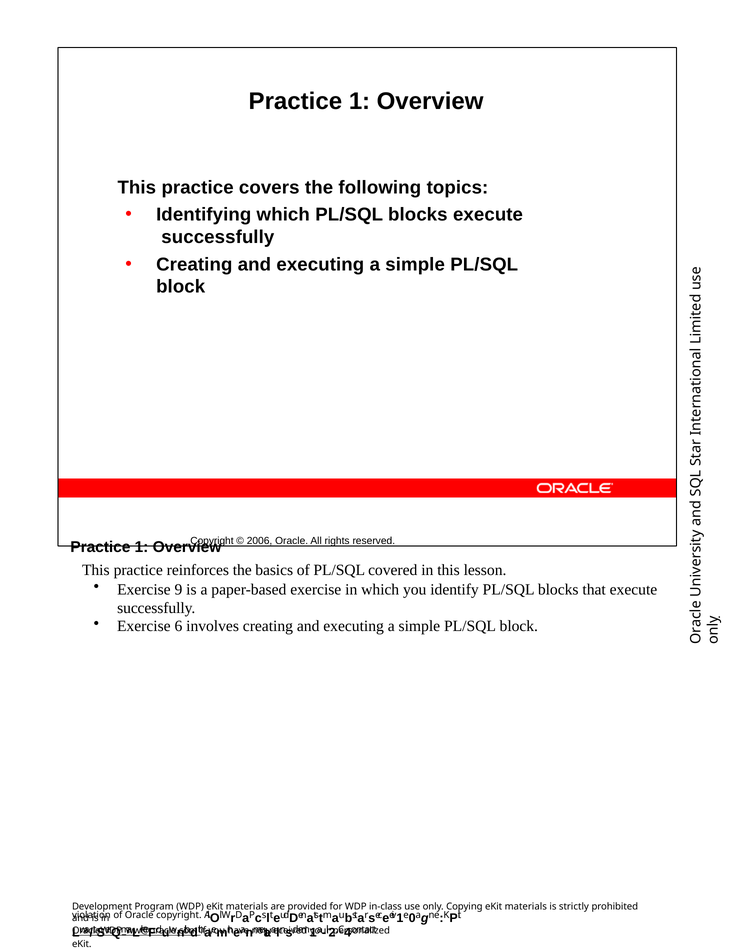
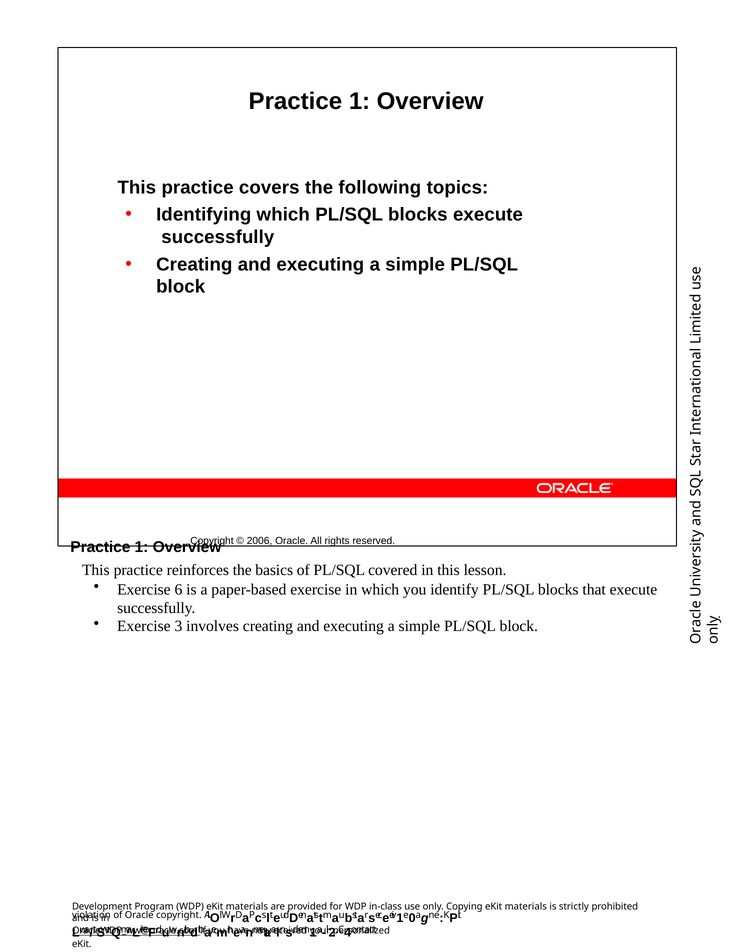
9: 9 -> 6
6: 6 -> 3
